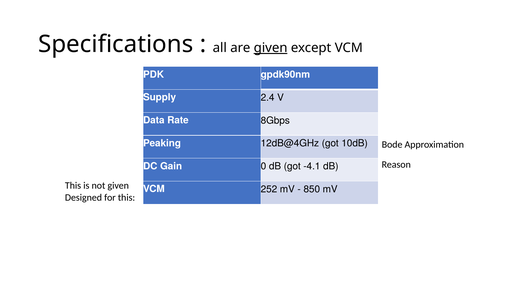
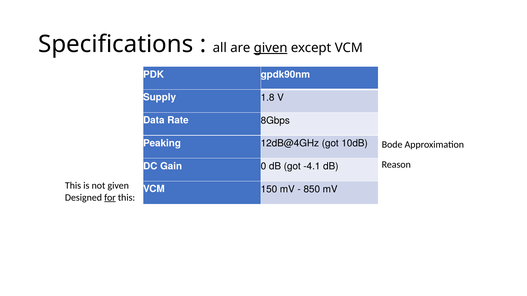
2.4: 2.4 -> 1.8
252: 252 -> 150
for underline: none -> present
